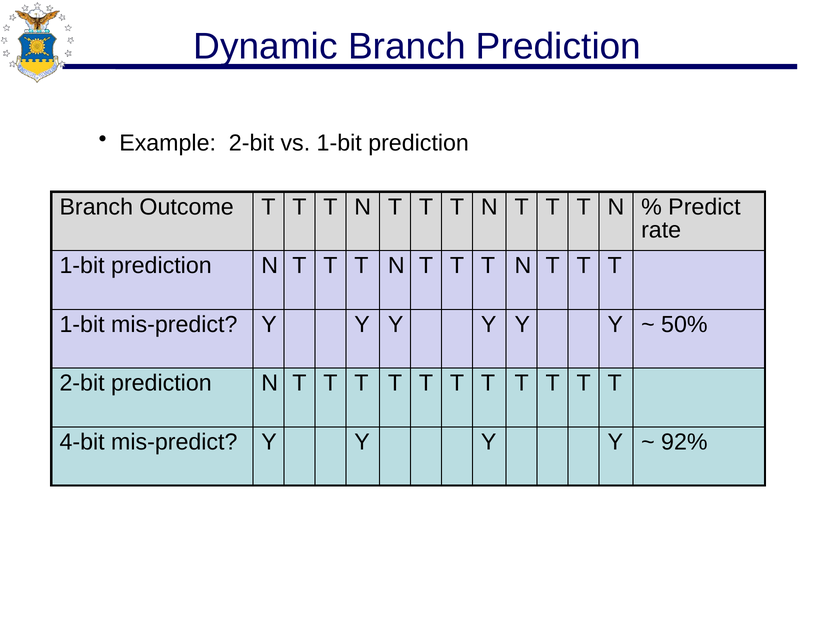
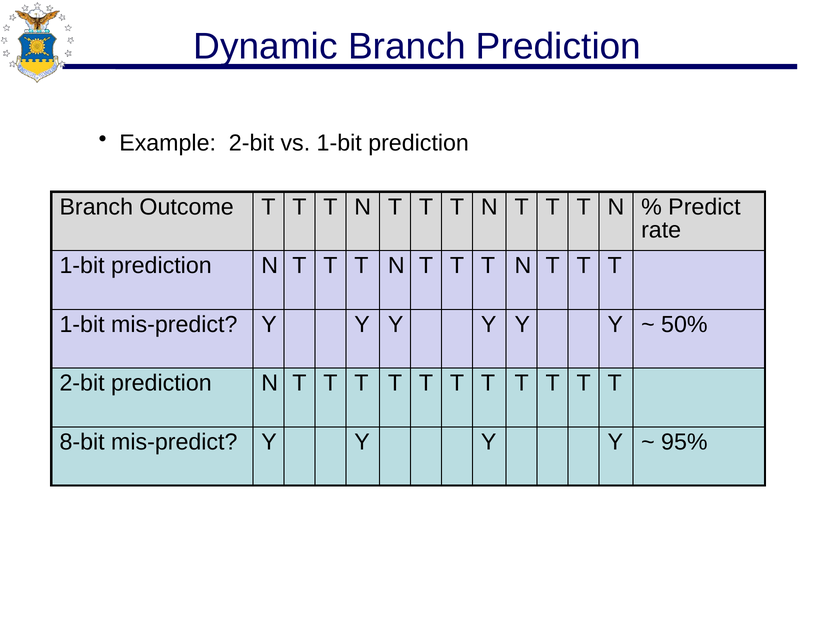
4-bit: 4-bit -> 8-bit
92%: 92% -> 95%
